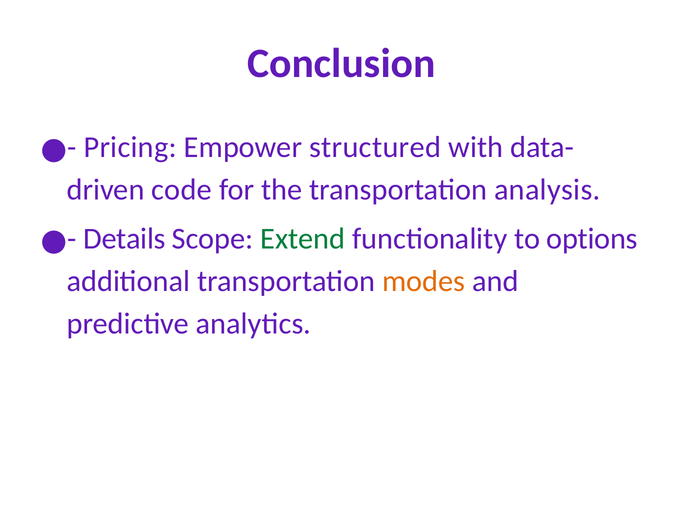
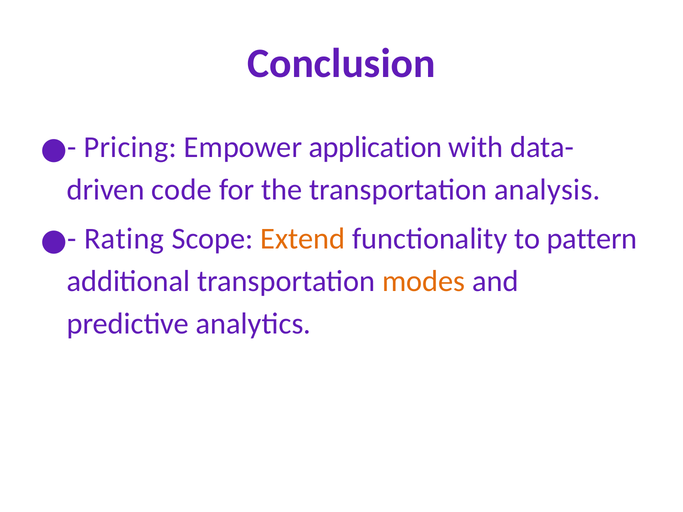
structured: structured -> application
Details: Details -> Rating
Extend colour: green -> orange
options: options -> pattern
